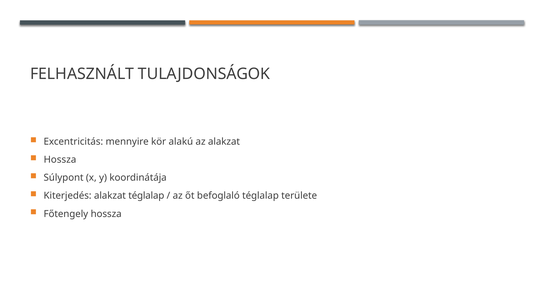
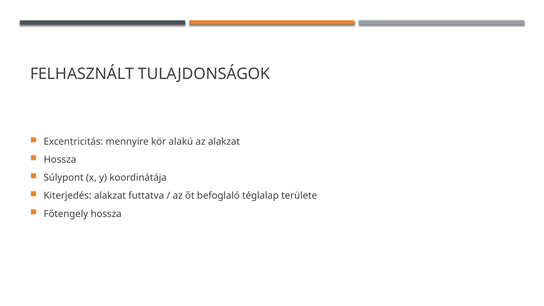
alakzat téglalap: téglalap -> futtatva
